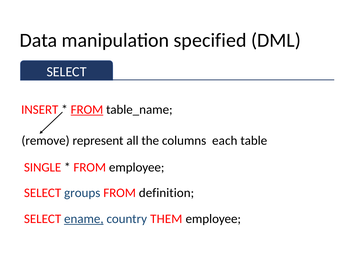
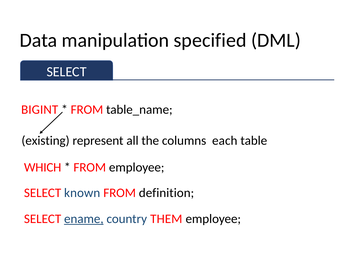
INSERT: INSERT -> BIGINT
FROM at (87, 110) underline: present -> none
remove: remove -> existing
SINGLE: SINGLE -> WHICH
groups: groups -> known
